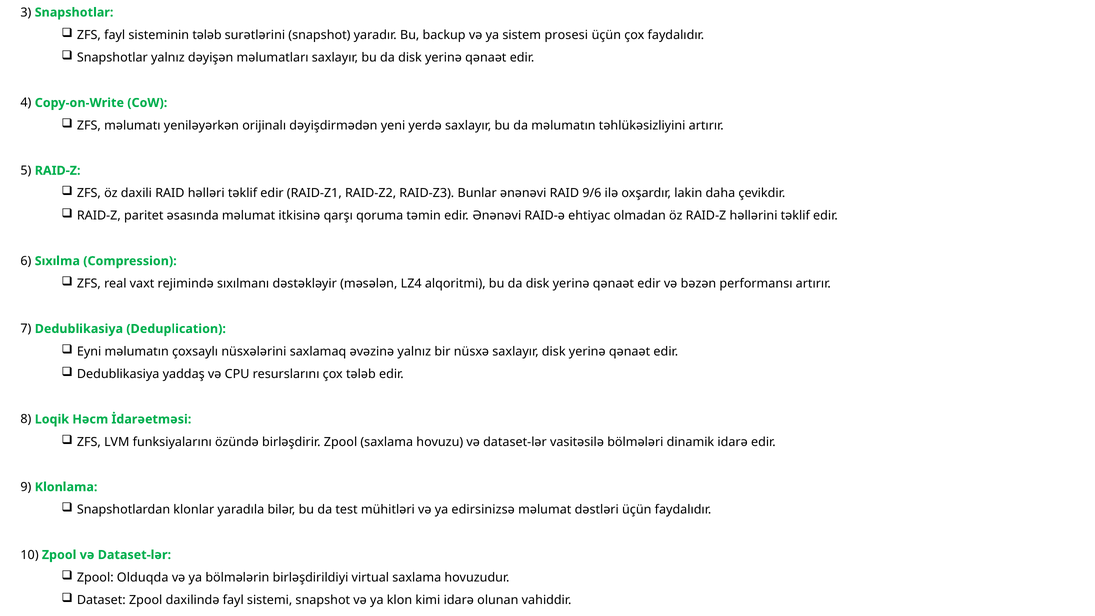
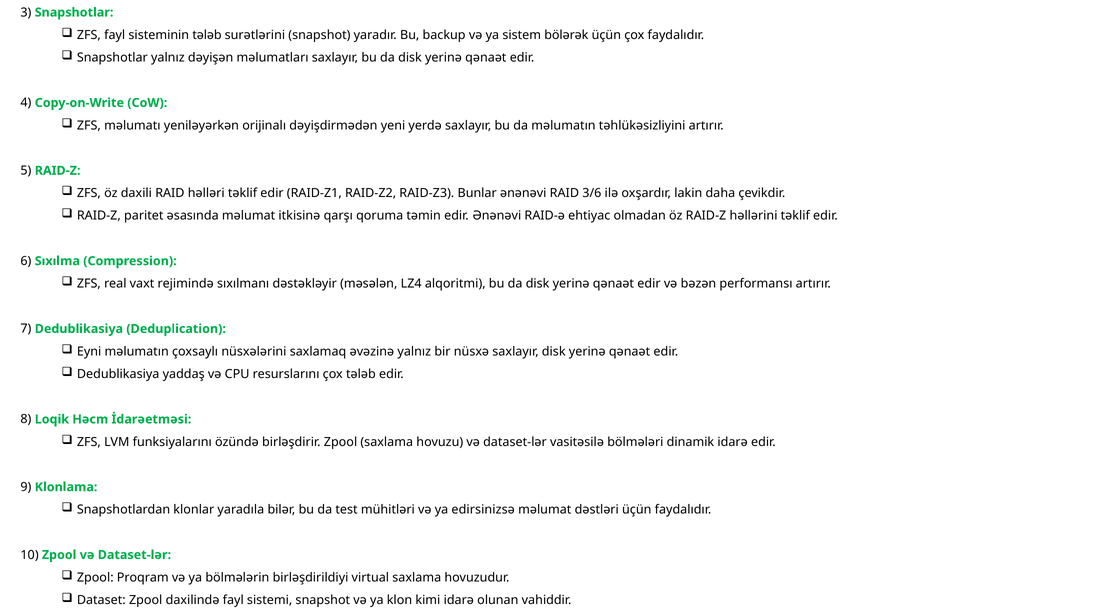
prosesi: prosesi -> bölərək
9/6: 9/6 -> 3/6
Olduqda: Olduqda -> Proqram
